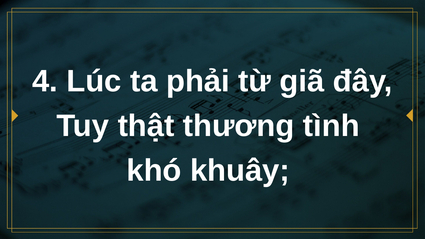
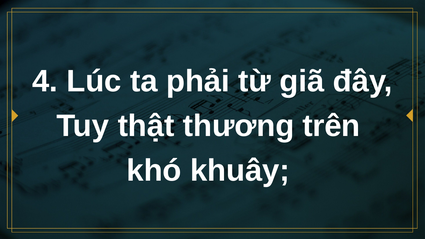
tình: tình -> trên
